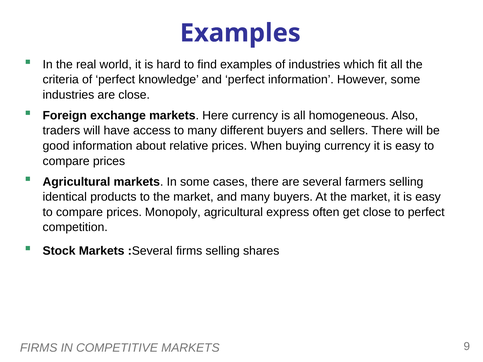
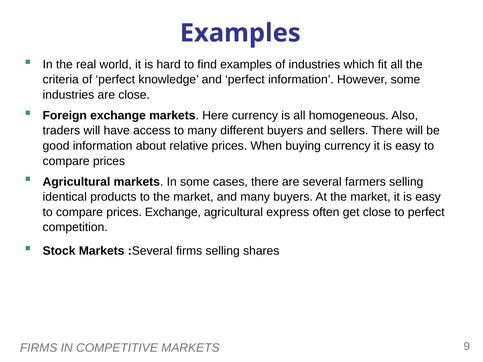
prices Monopoly: Monopoly -> Exchange
